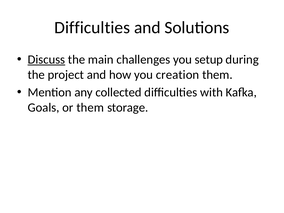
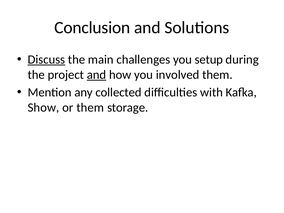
Difficulties at (92, 27): Difficulties -> Conclusion
and at (97, 75) underline: none -> present
creation: creation -> involved
Goals: Goals -> Show
